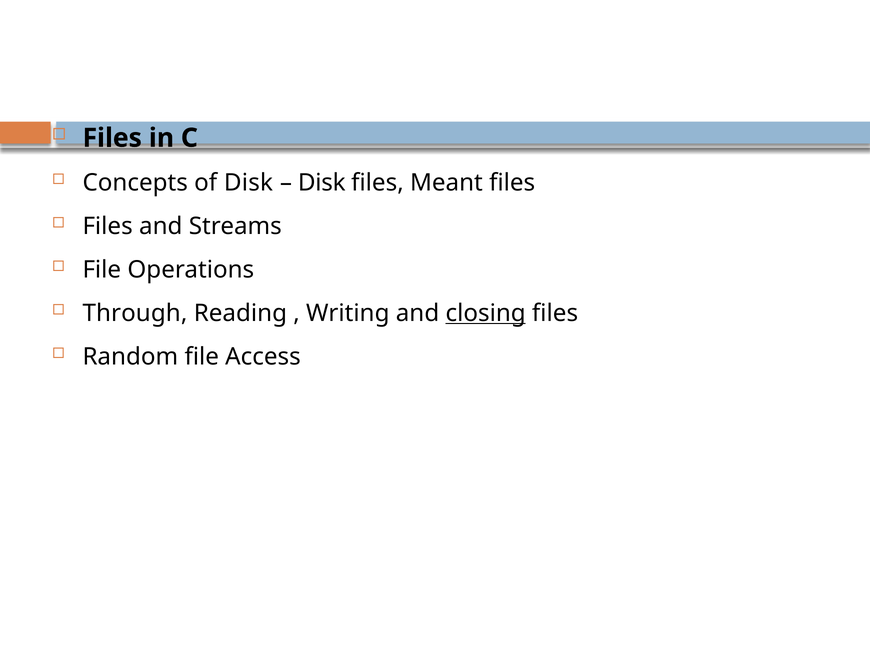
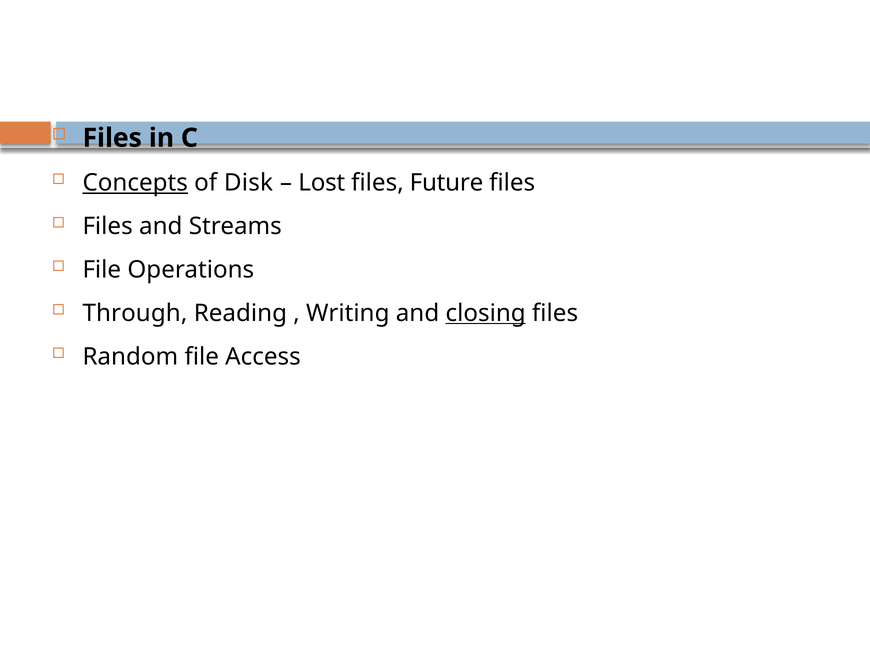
Concepts underline: none -> present
Disk at (322, 183): Disk -> Lost
Meant: Meant -> Future
